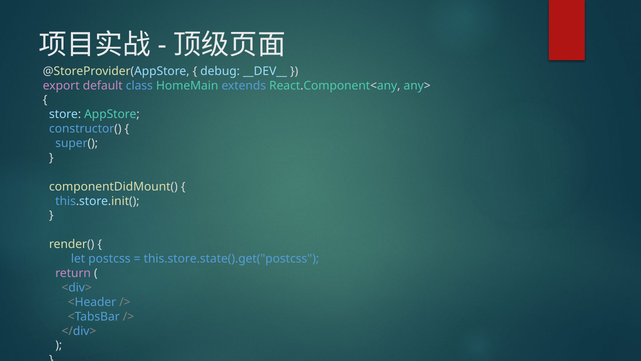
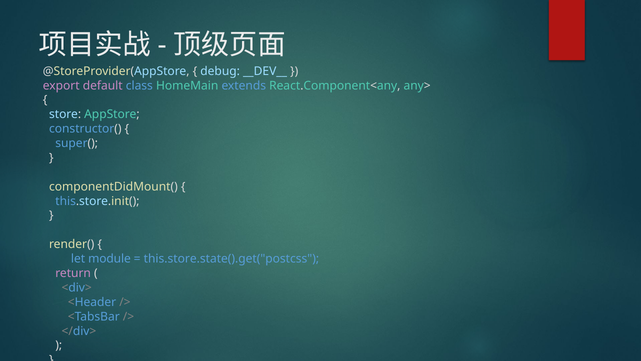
postcss: postcss -> module
